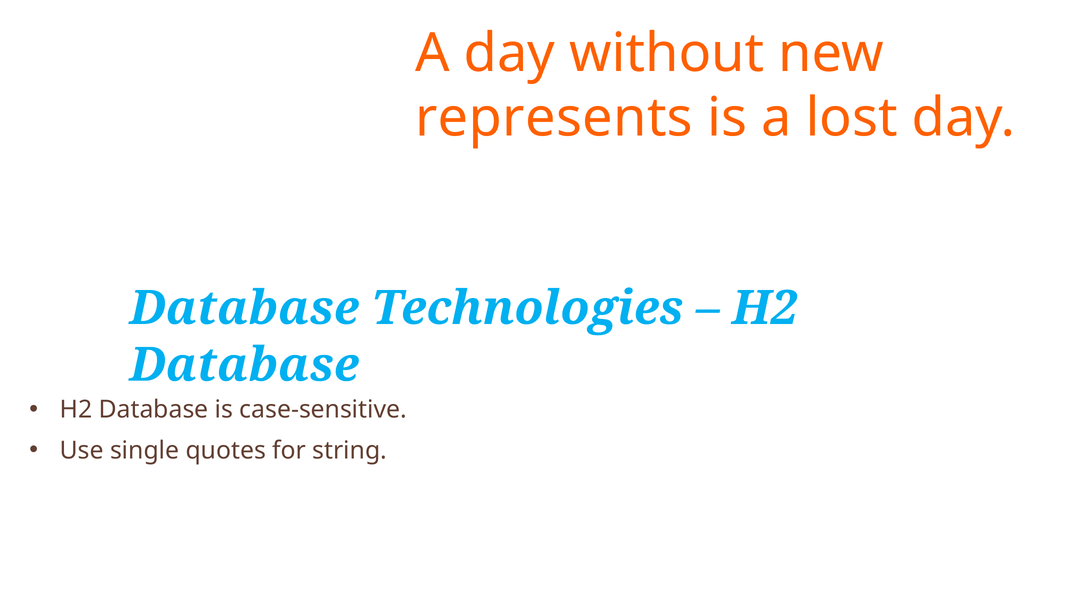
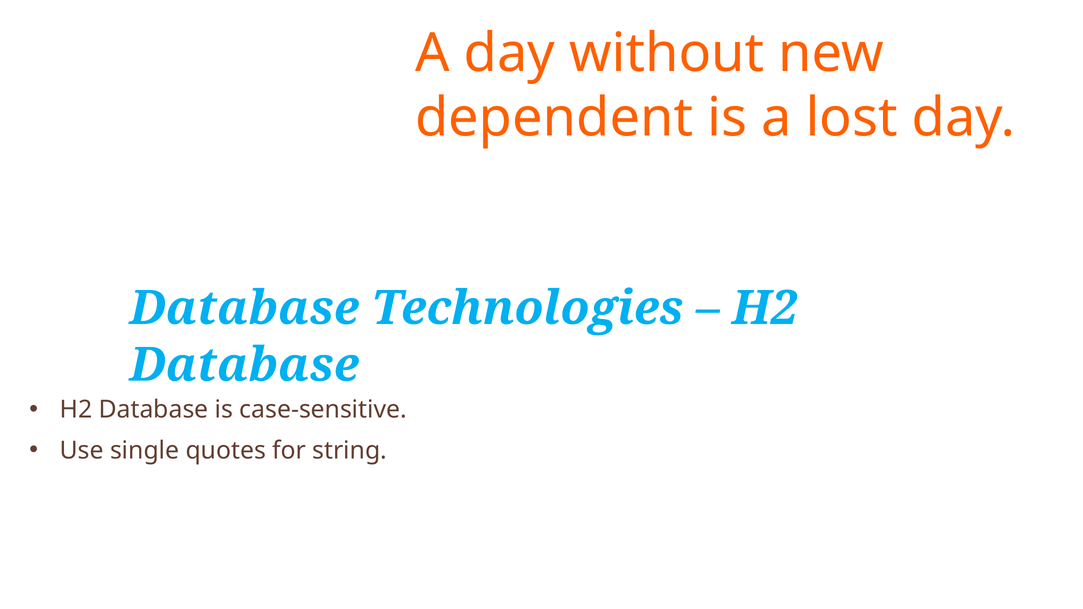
represents: represents -> dependent
